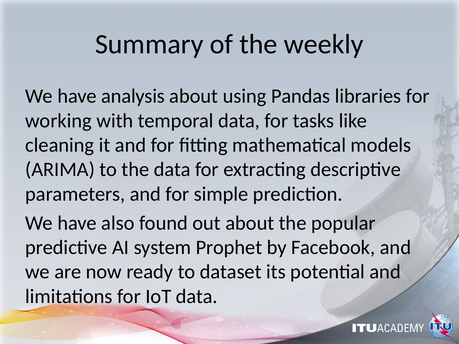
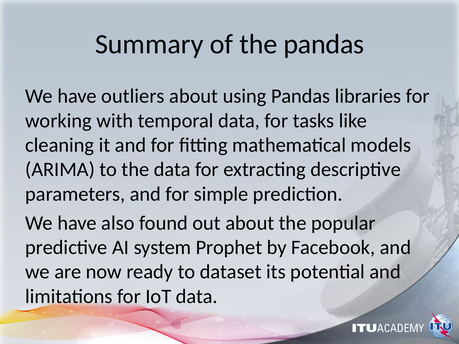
the weekly: weekly -> pandas
analysis: analysis -> outliers
